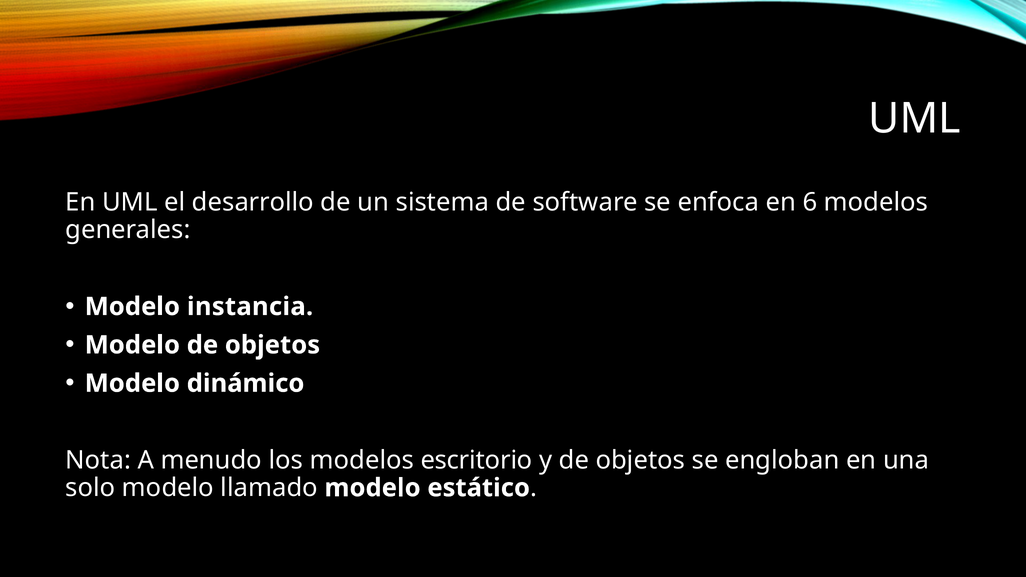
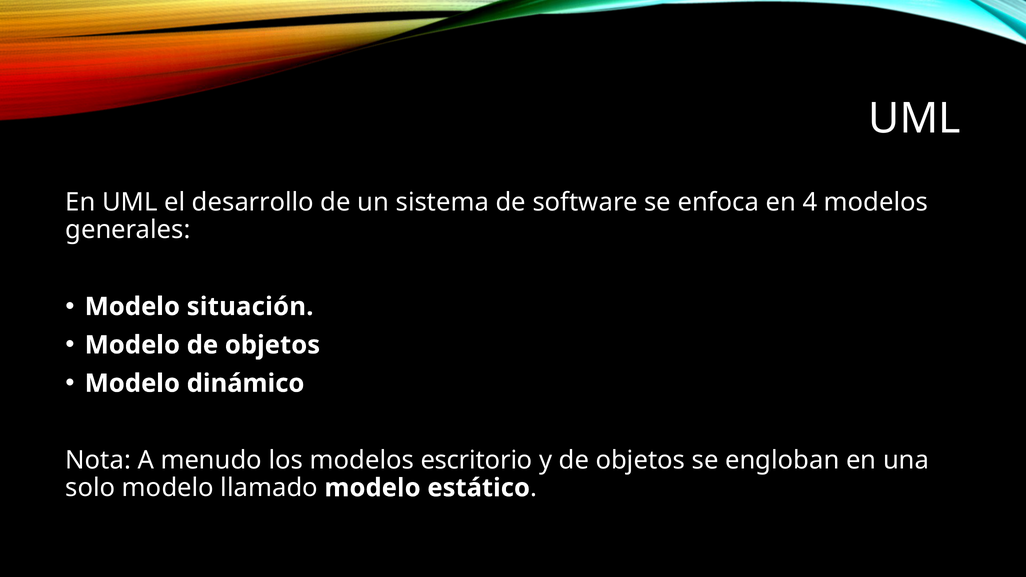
6: 6 -> 4
instancia: instancia -> situación
